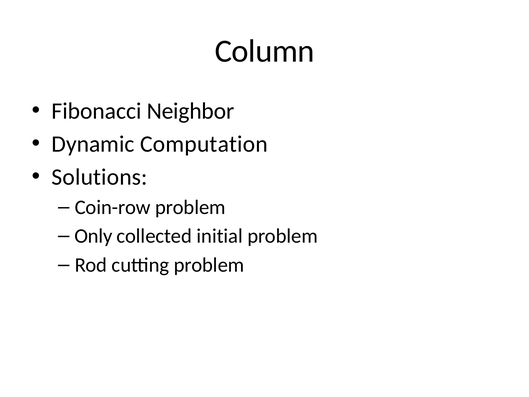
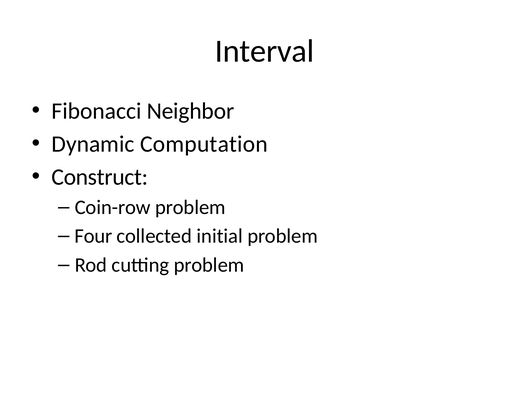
Column: Column -> Interval
Solutions: Solutions -> Construct
Only: Only -> Four
